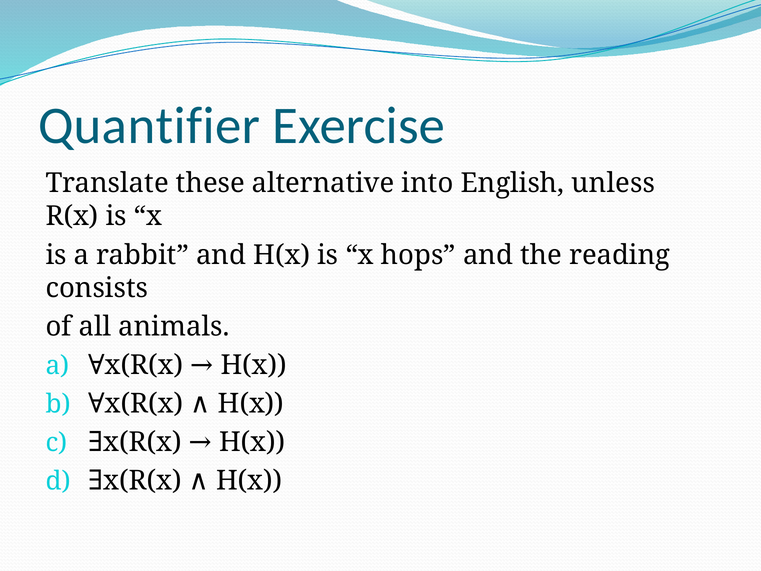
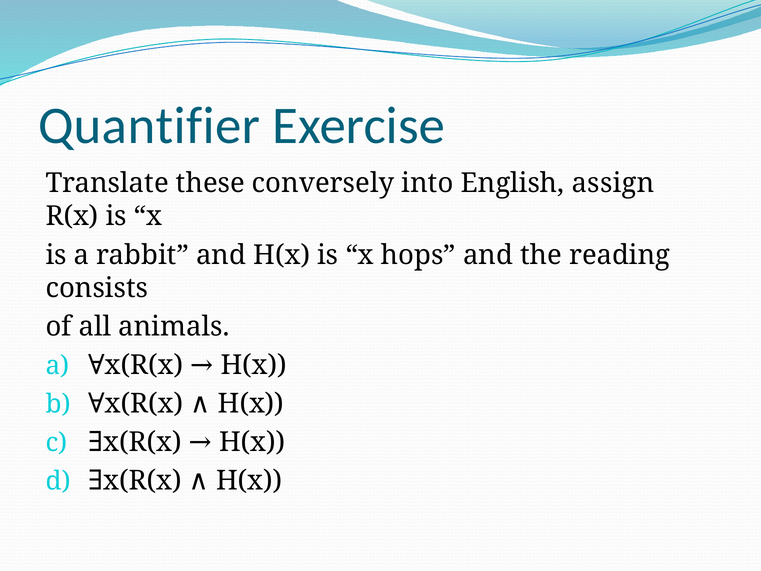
alternative: alternative -> conversely
unless: unless -> assign
